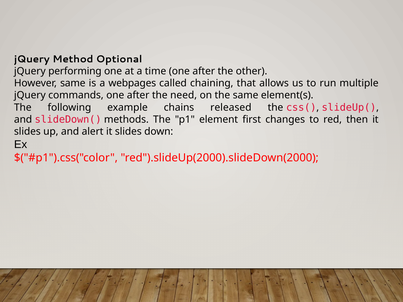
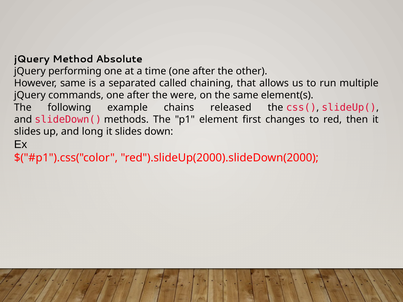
Optional: Optional -> Absolute
webpages: webpages -> separated
need: need -> were
alert: alert -> long
